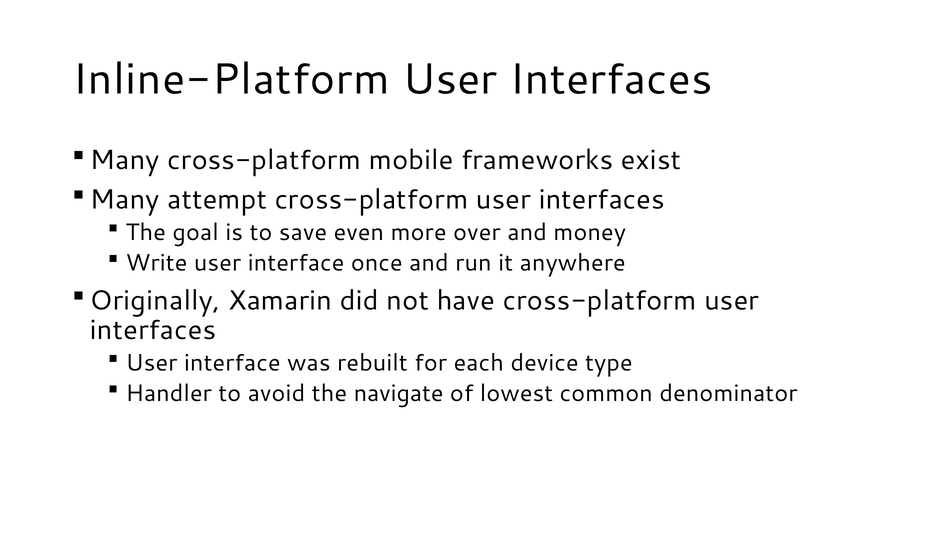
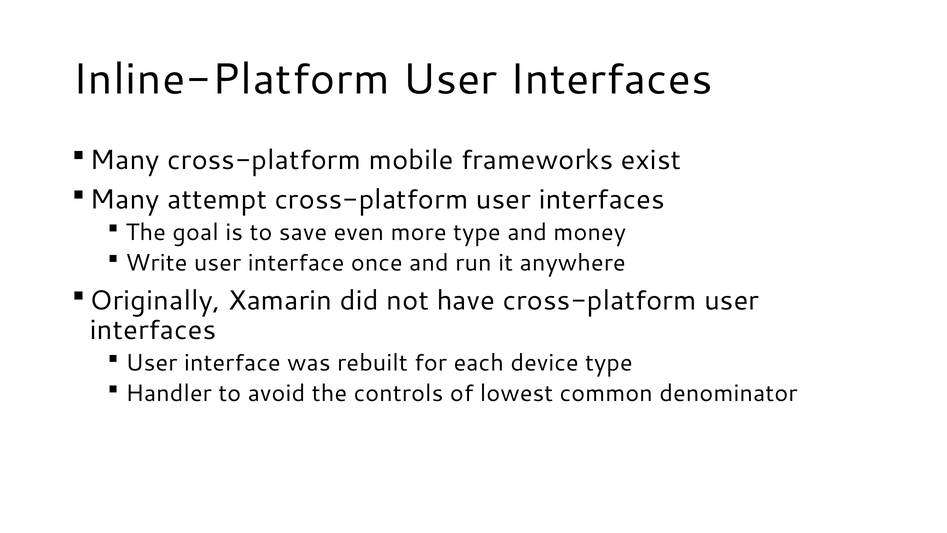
more over: over -> type
navigate: navigate -> controls
